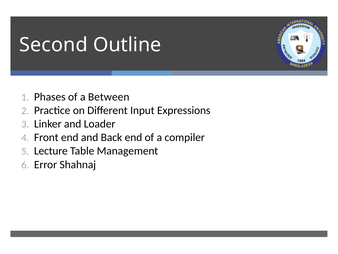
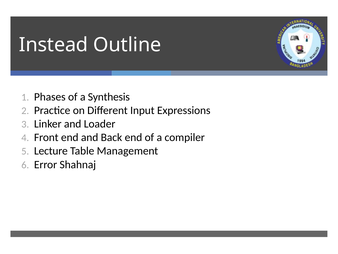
Second: Second -> Instead
Between: Between -> Synthesis
